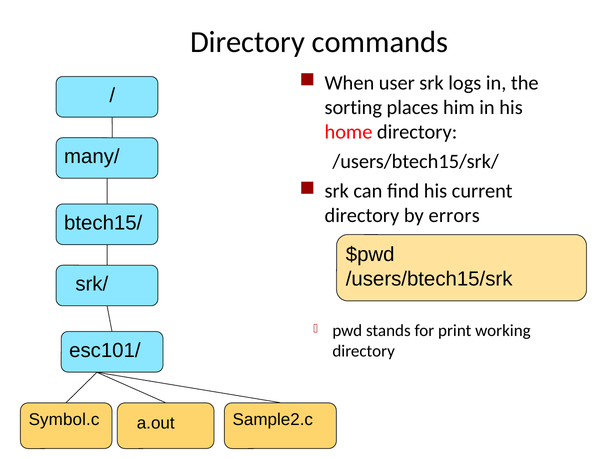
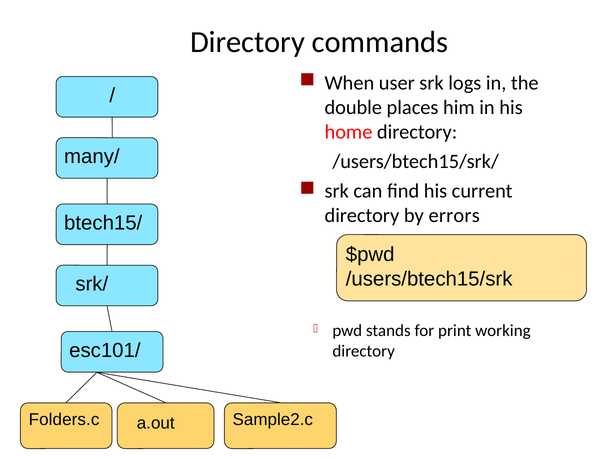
sorting: sorting -> double
Symbol.c: Symbol.c -> Folders.c
